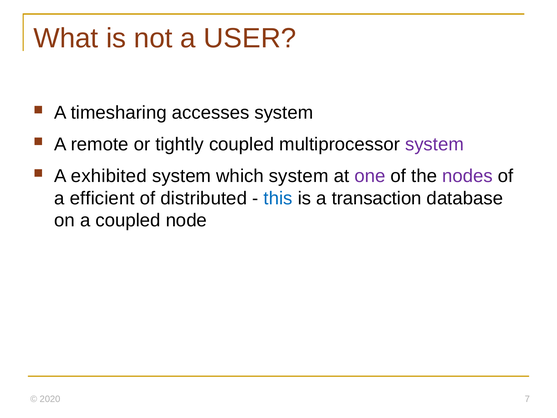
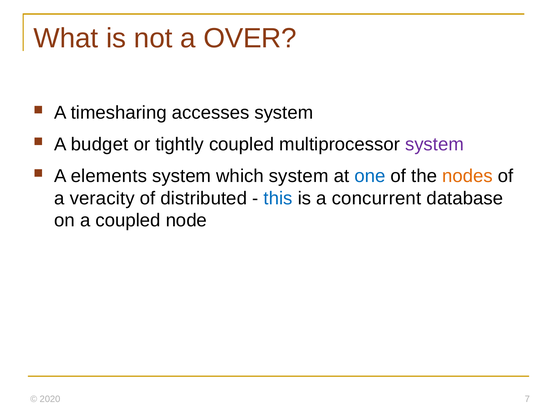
USER: USER -> OVER
remote: remote -> budget
exhibited: exhibited -> elements
one colour: purple -> blue
nodes colour: purple -> orange
efficient: efficient -> veracity
transaction: transaction -> concurrent
